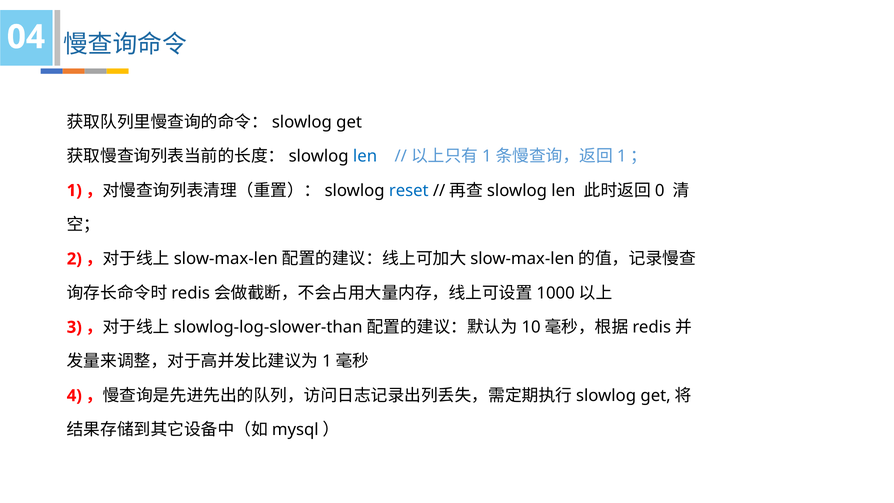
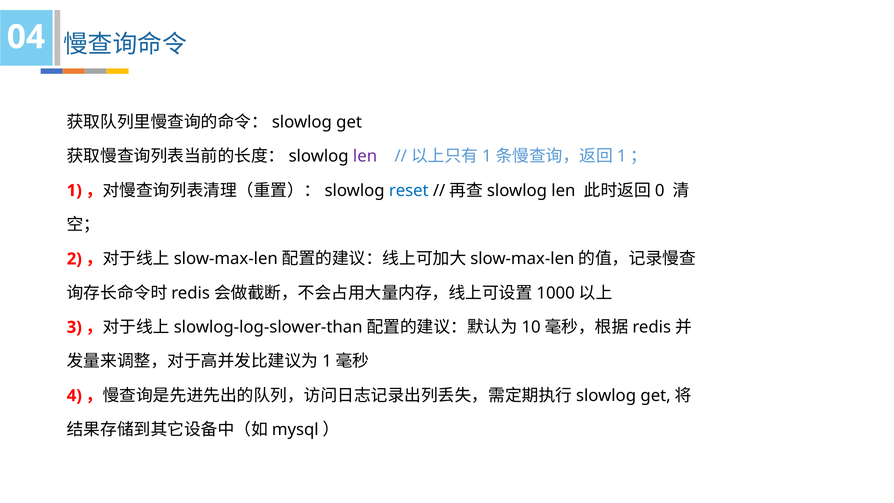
len at (365, 156) colour: blue -> purple
